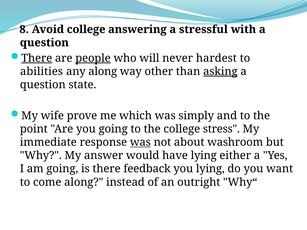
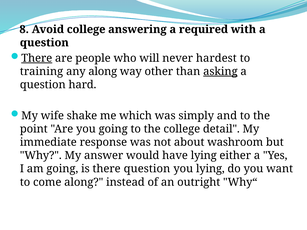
stressful: stressful -> required
people underline: present -> none
abilities: abilities -> training
state: state -> hard
prove: prove -> shake
stress: stress -> detail
was at (140, 142) underline: present -> none
there feedback: feedback -> question
